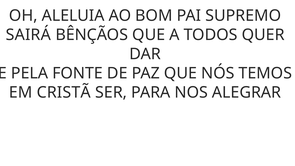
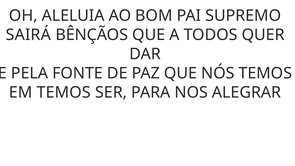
EM CRISTÃ: CRISTÃ -> TEMOS
